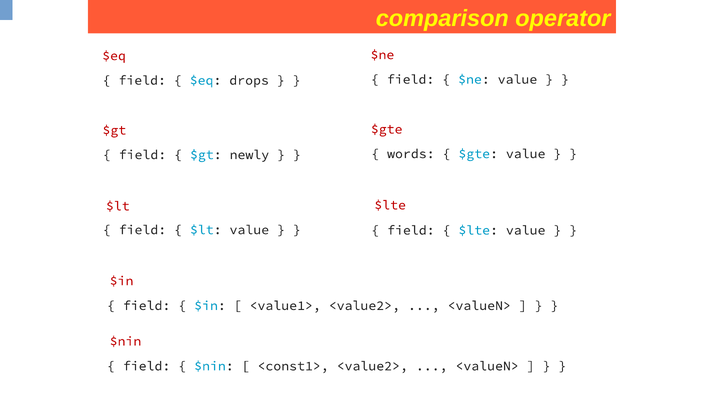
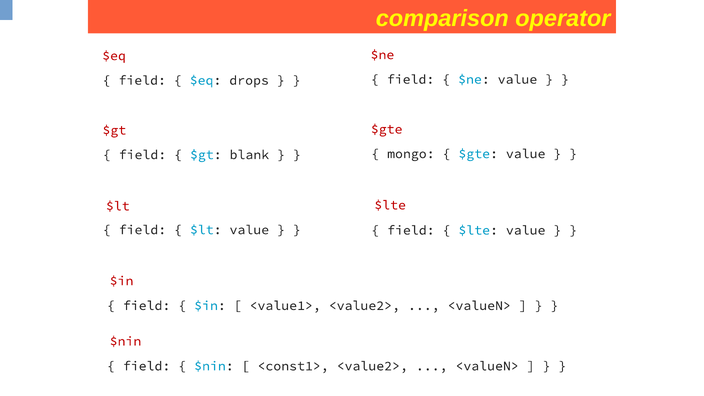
words: words -> mongo
newly: newly -> blank
